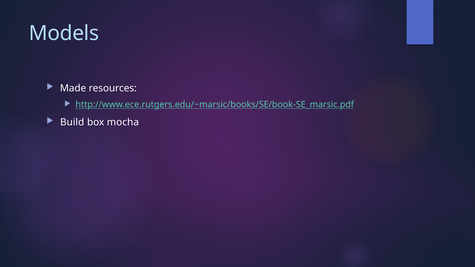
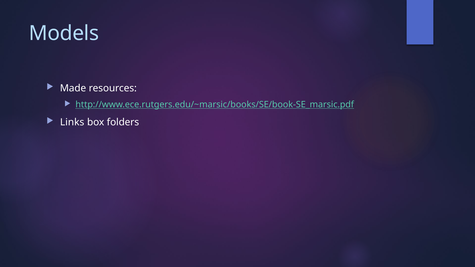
Build: Build -> Links
mocha: mocha -> folders
